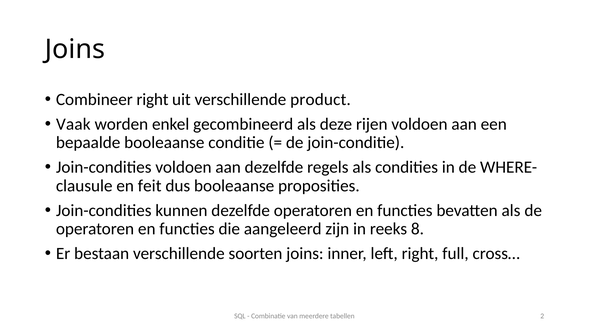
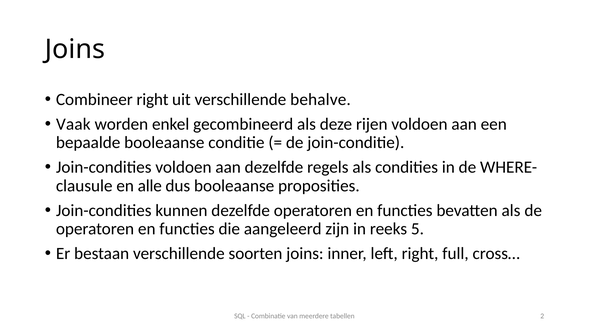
product: product -> behalve
feit: feit -> alle
8: 8 -> 5
